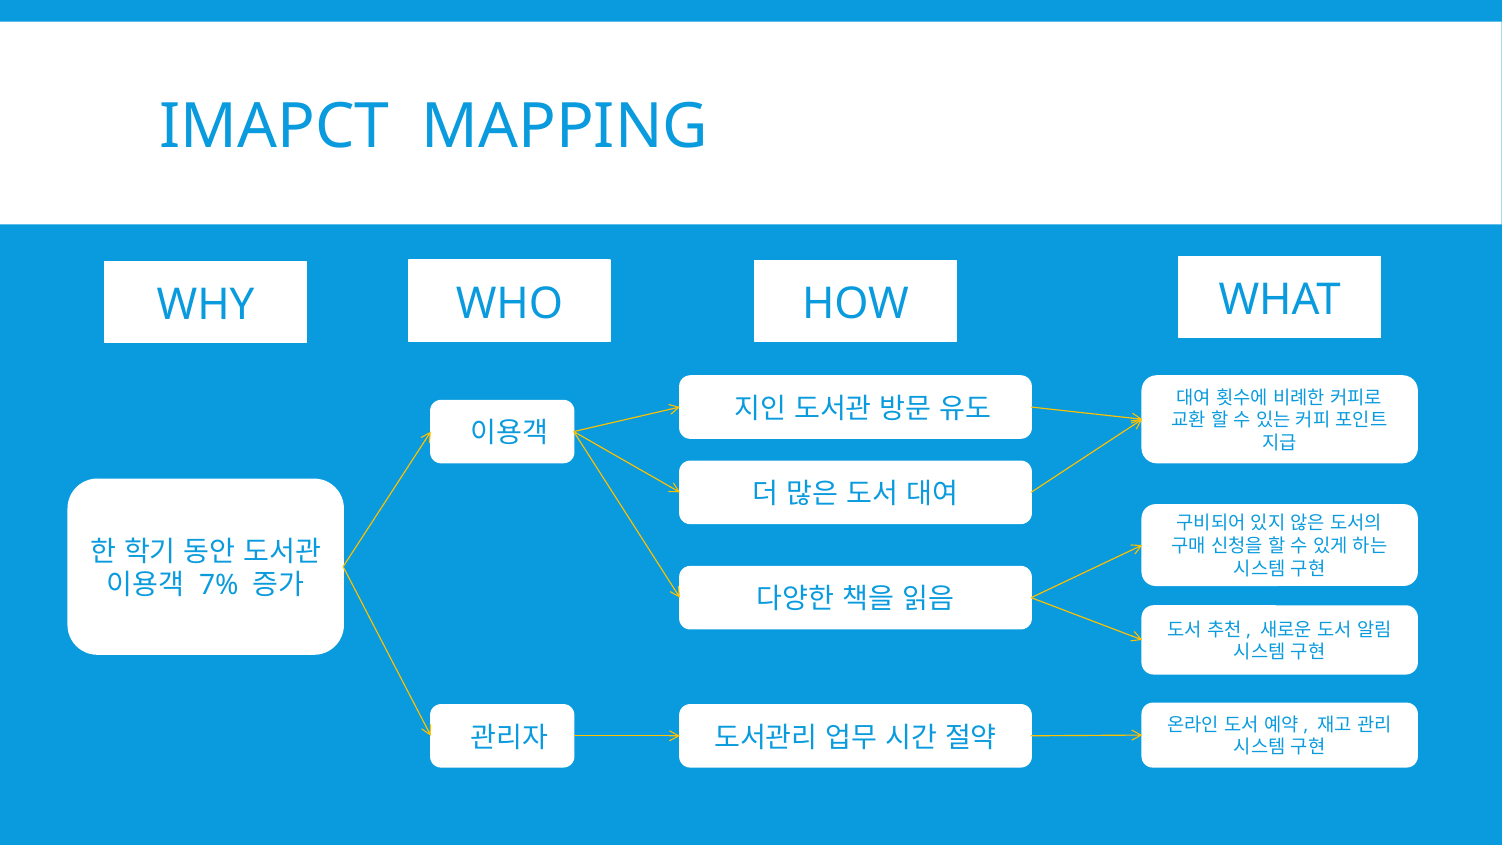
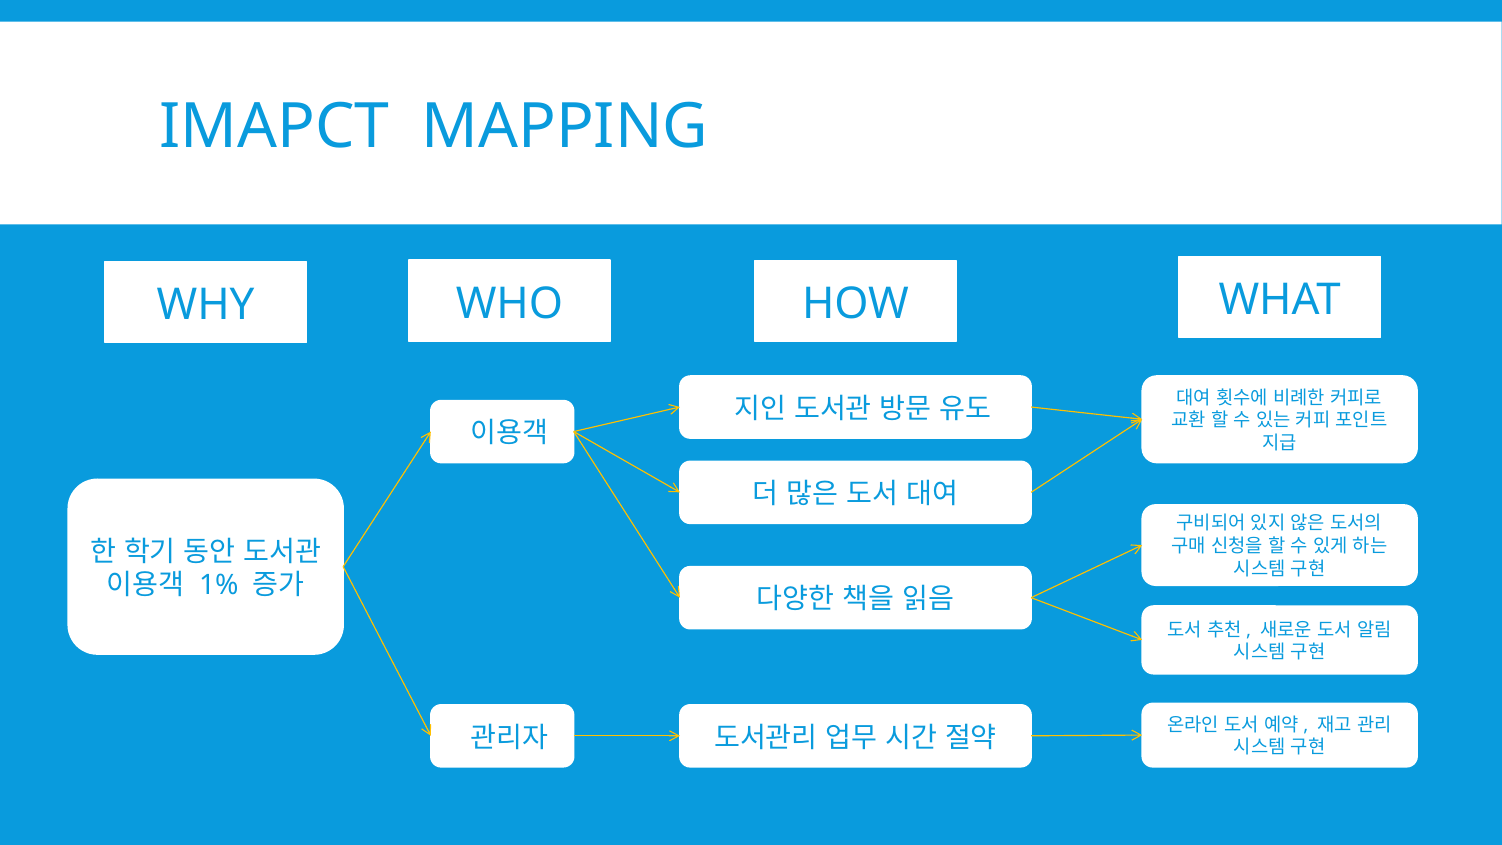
7%: 7% -> 1%
